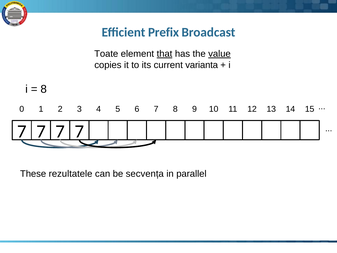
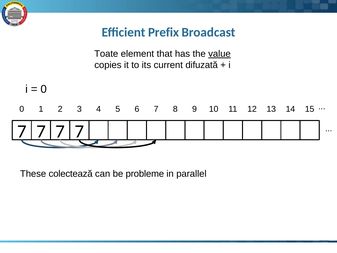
that underline: present -> none
varianta: varianta -> difuzată
8 at (44, 89): 8 -> 0
rezultatele: rezultatele -> colectează
secvența: secvența -> probleme
